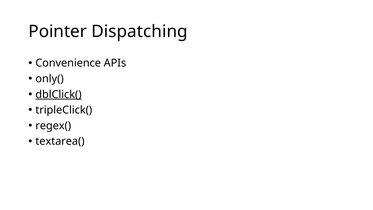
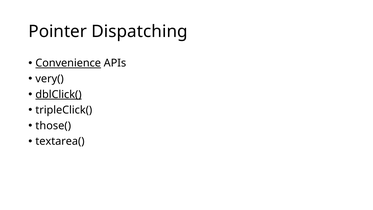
Convenience underline: none -> present
only(: only( -> very(
regex(: regex( -> those(
